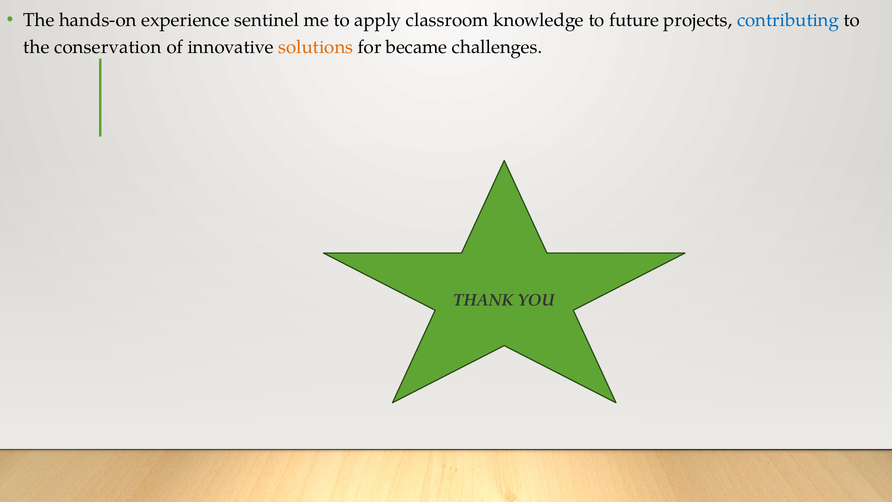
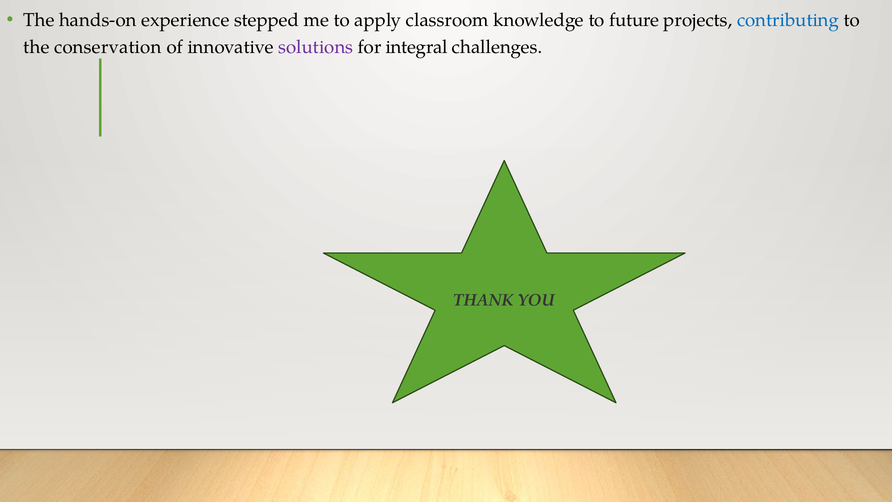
sentinel: sentinel -> stepped
solutions colour: orange -> purple
became: became -> integral
